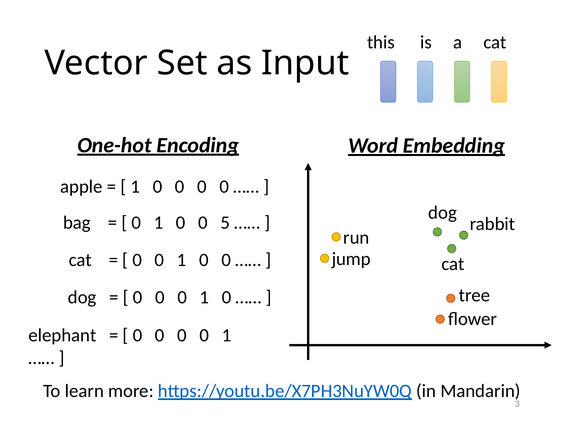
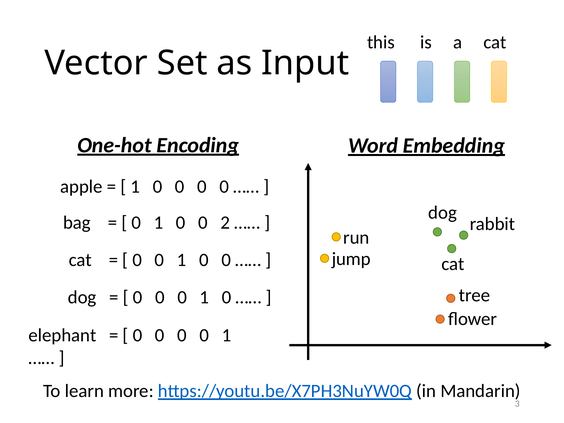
5: 5 -> 2
